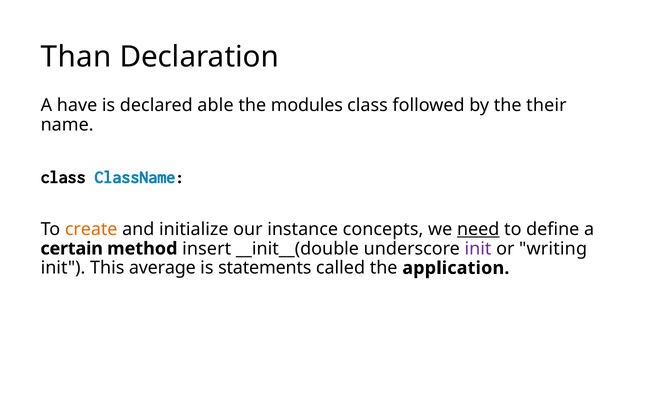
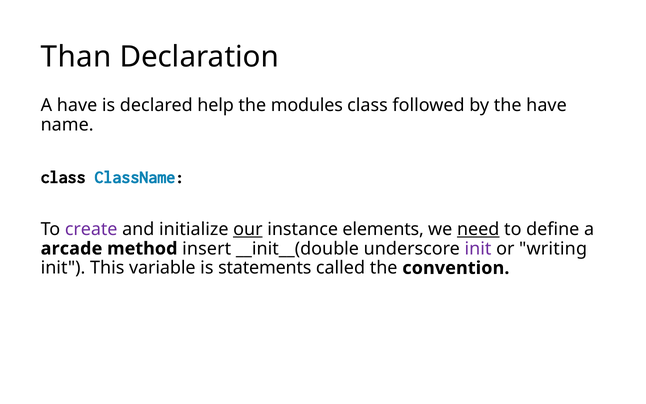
able: able -> help
the their: their -> have
create colour: orange -> purple
our underline: none -> present
concepts: concepts -> elements
certain: certain -> arcade
average: average -> variable
application: application -> convention
